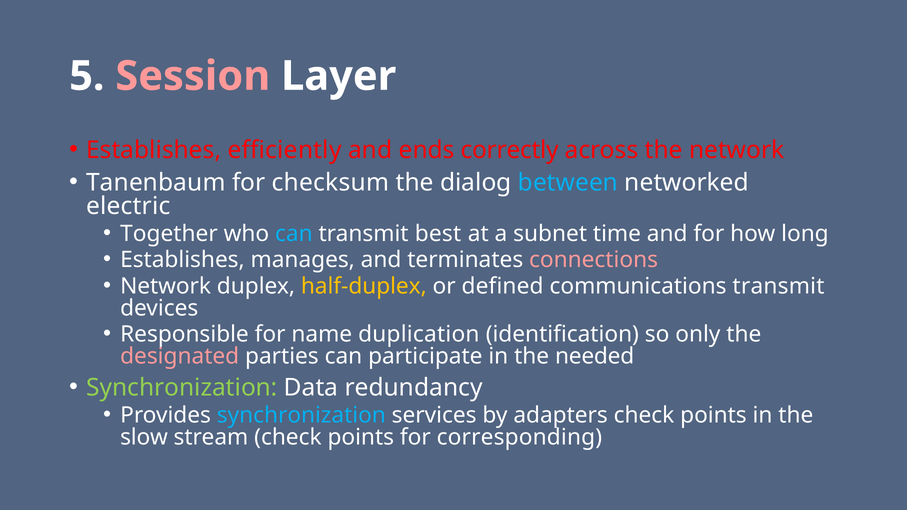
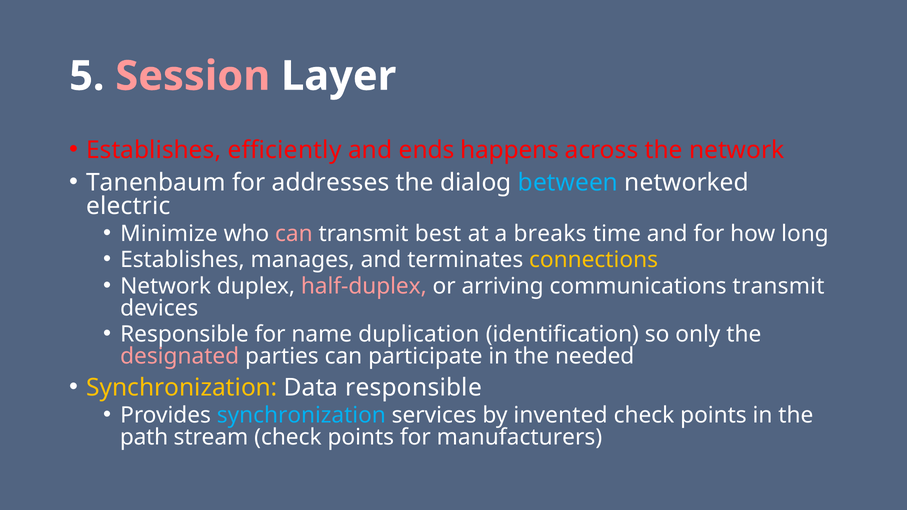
correctly: correctly -> happens
checksum: checksum -> addresses
Together: Together -> Minimize
can at (294, 234) colour: light blue -> pink
subnet: subnet -> breaks
connections colour: pink -> yellow
half-duplex colour: yellow -> pink
defined: defined -> arriving
Synchronization at (182, 388) colour: light green -> yellow
Data redundancy: redundancy -> responsible
adapters: adapters -> invented
slow: slow -> path
corresponding: corresponding -> manufacturers
